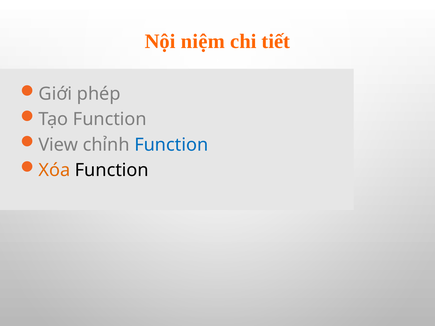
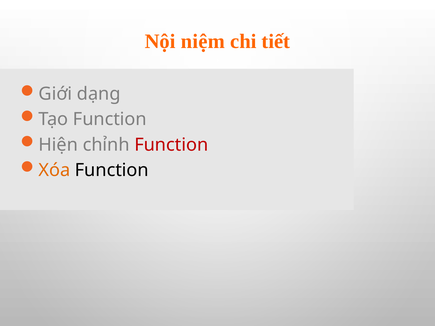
phép: phép -> dạng
View: View -> Hiện
Function at (171, 145) colour: blue -> red
